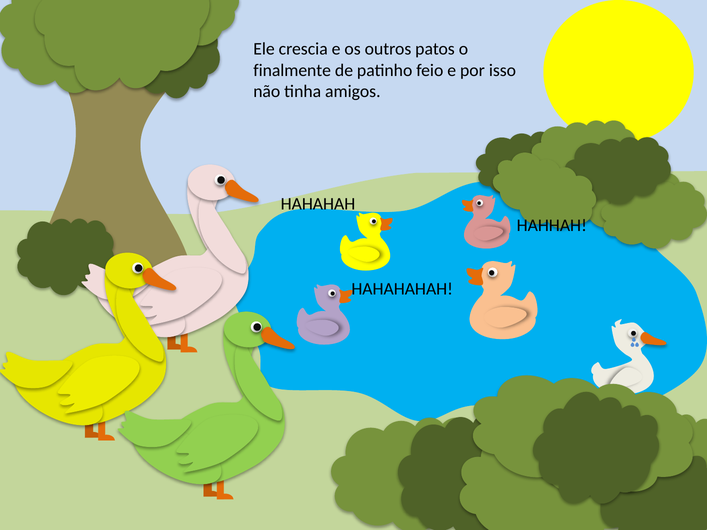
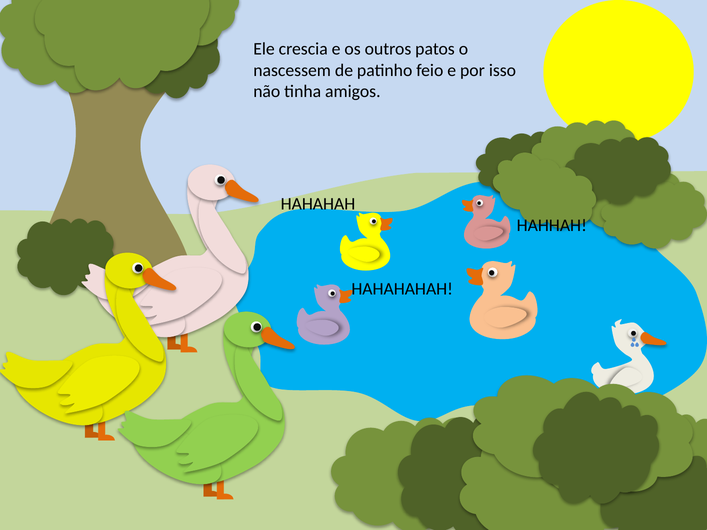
finalmente: finalmente -> nascessem
